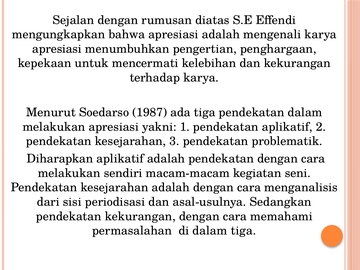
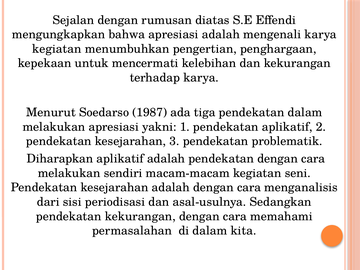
apresiasi at (57, 49): apresiasi -> kegiatan
dalam tiga: tiga -> kita
